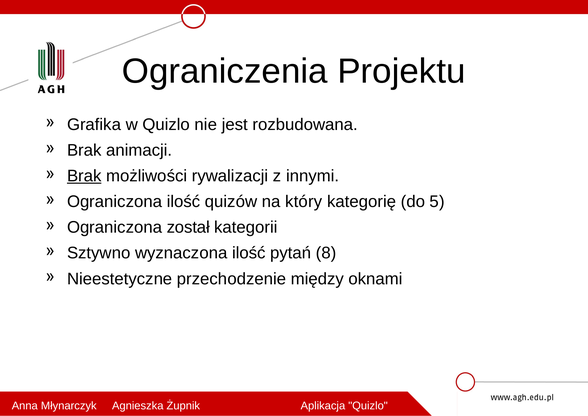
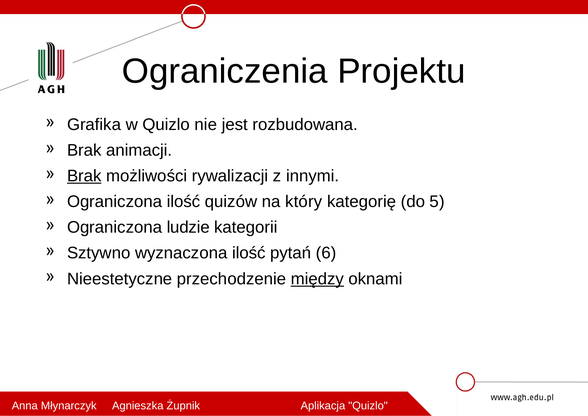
został: został -> ludzie
8: 8 -> 6
między underline: none -> present
